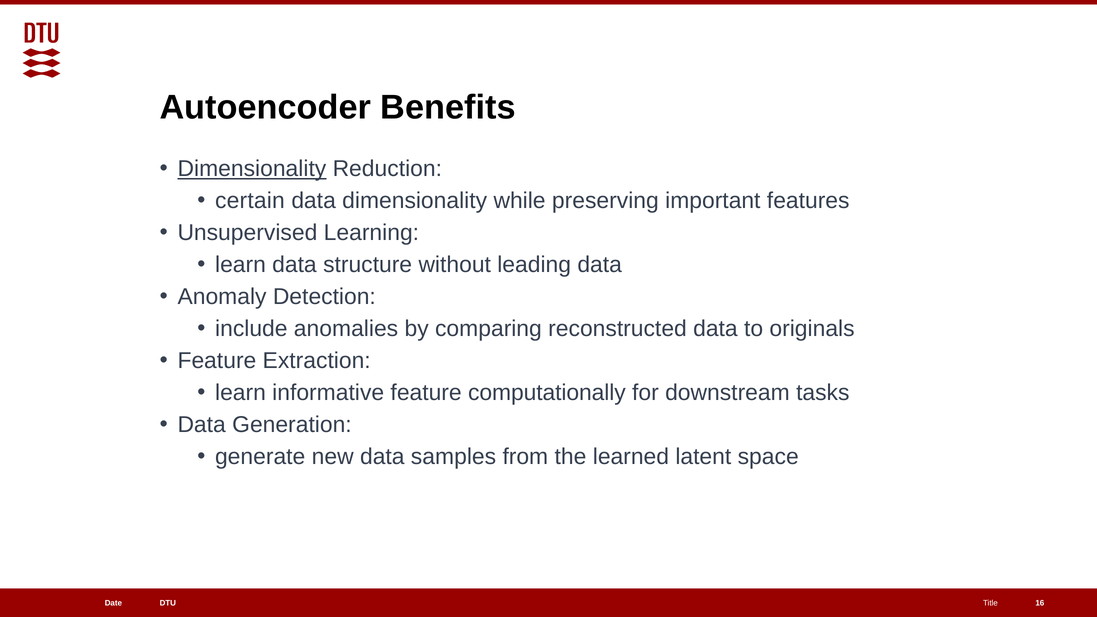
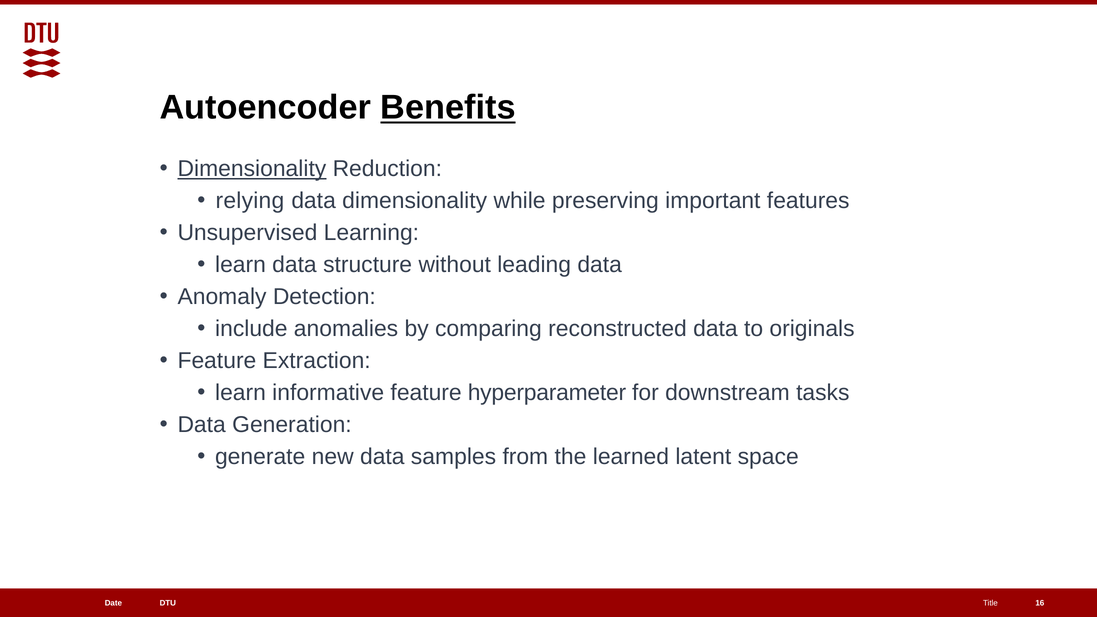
Benefits underline: none -> present
certain: certain -> relying
computationally: computationally -> hyperparameter
